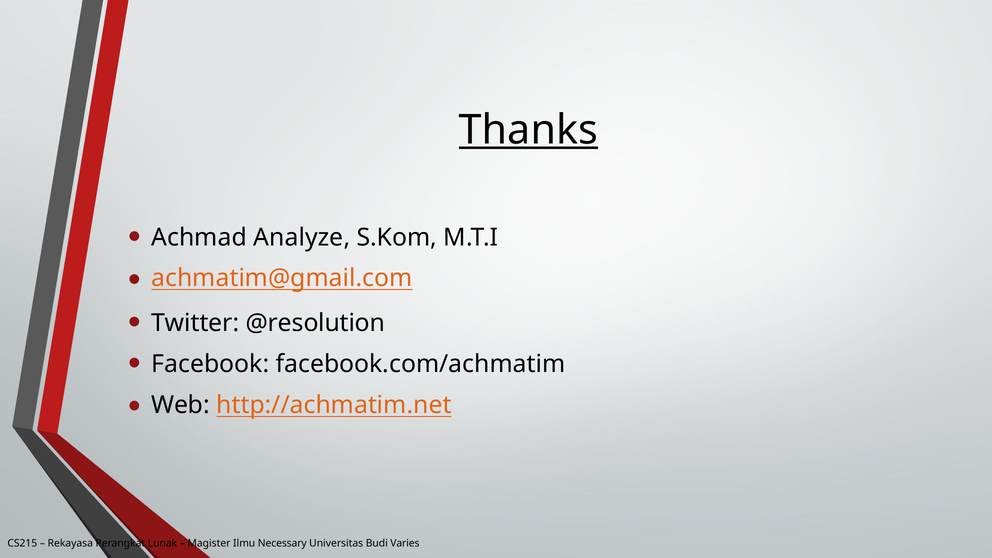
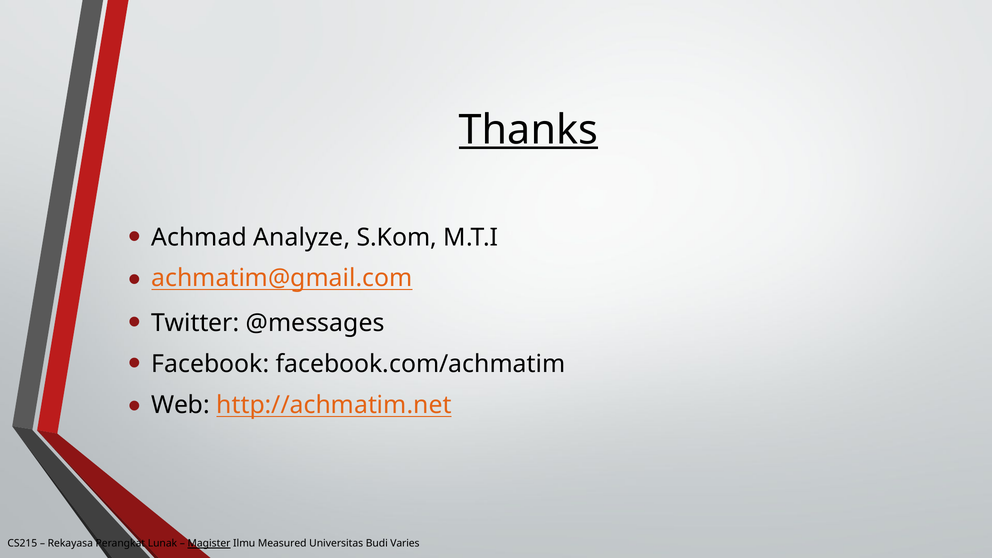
@resolution: @resolution -> @messages
Magister underline: none -> present
Necessary: Necessary -> Measured
